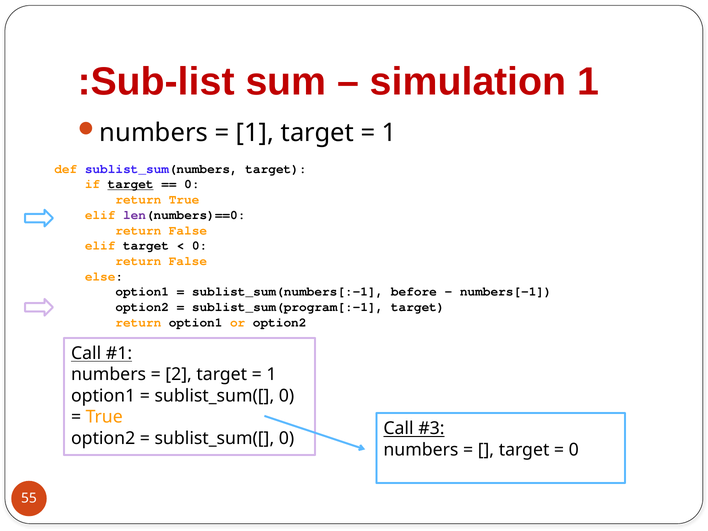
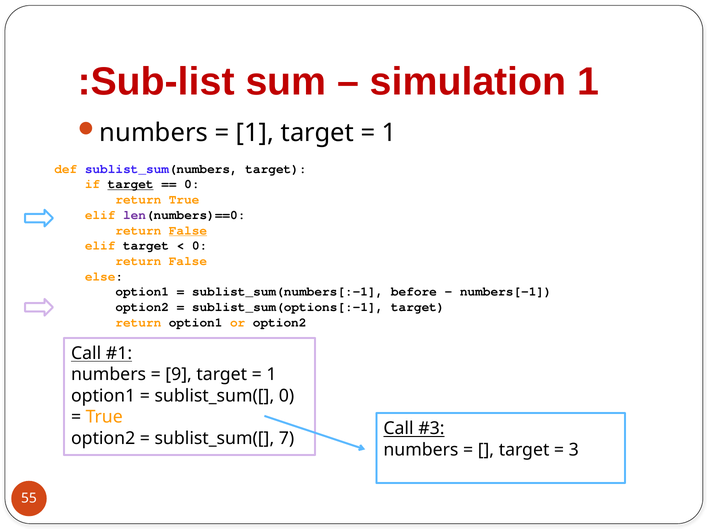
False at (188, 230) underline: none -> present
sublist_sum(program[:-1: sublist_sum(program[:-1 -> sublist_sum(options[:-1
2: 2 -> 9
0 at (287, 438): 0 -> 7
0 at (574, 450): 0 -> 3
